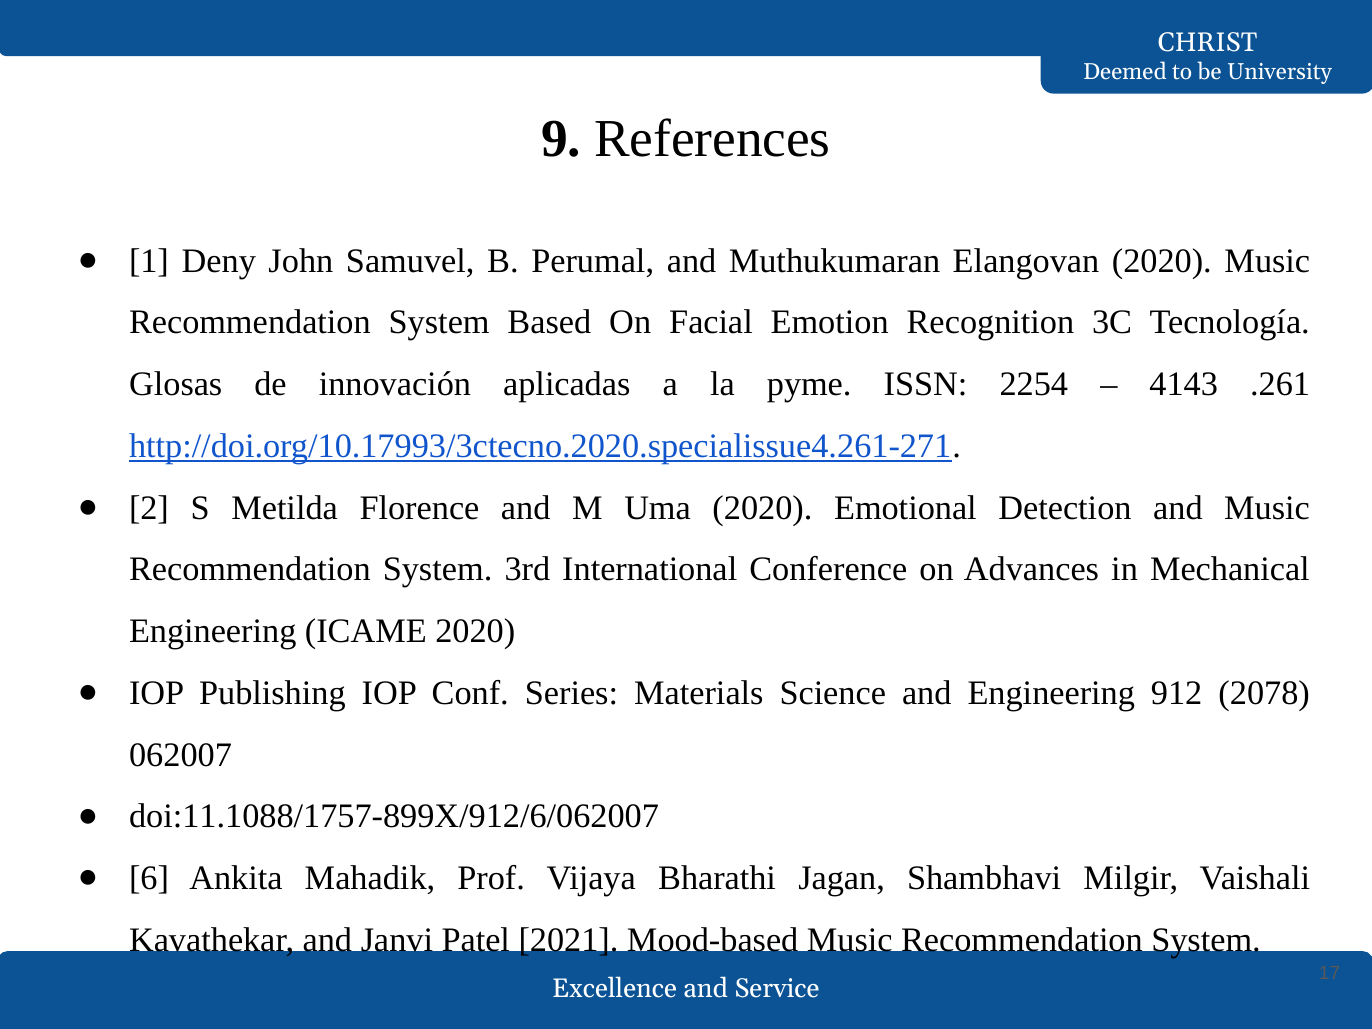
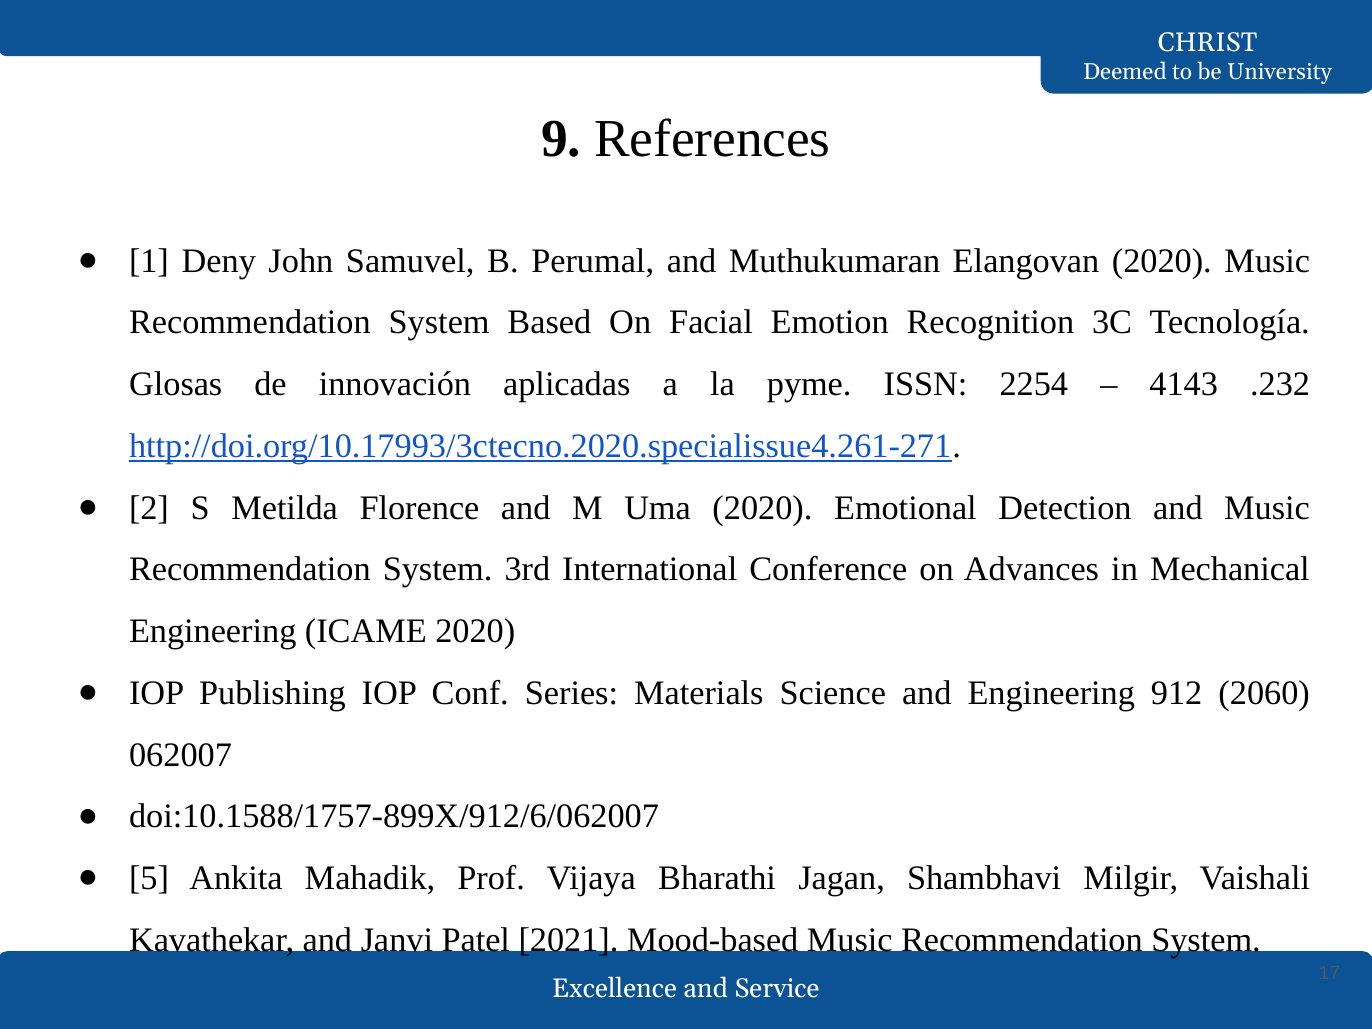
.261: .261 -> .232
2078: 2078 -> 2060
doi:11.1088/1757-899X/912/6/062007: doi:11.1088/1757-899X/912/6/062007 -> doi:10.1588/1757-899X/912/6/062007
6: 6 -> 5
